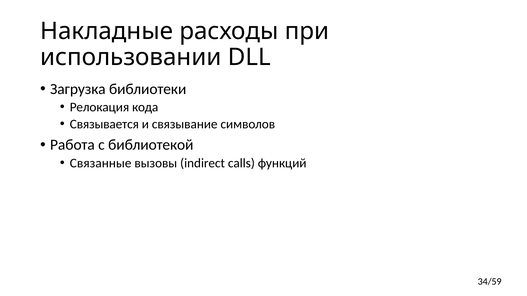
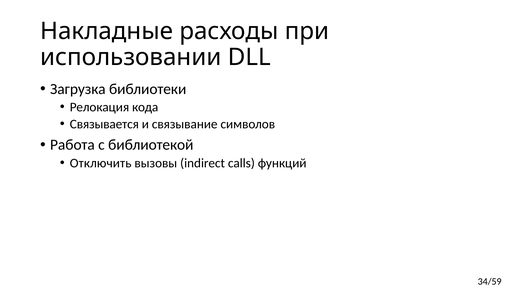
Связанные: Связанные -> Отключить
